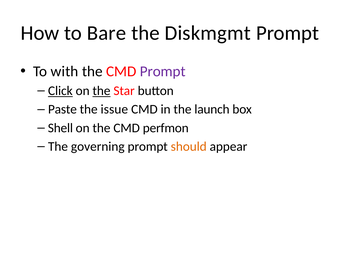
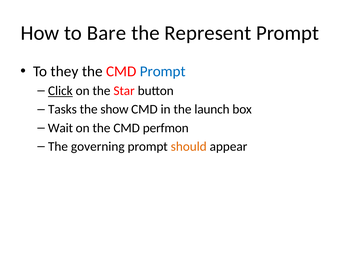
Diskmgmt: Diskmgmt -> Represent
with: with -> they
Prompt at (163, 71) colour: purple -> blue
the at (101, 91) underline: present -> none
Paste: Paste -> Tasks
issue: issue -> show
Shell: Shell -> Wait
